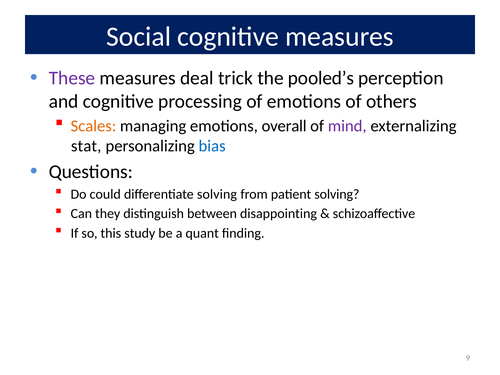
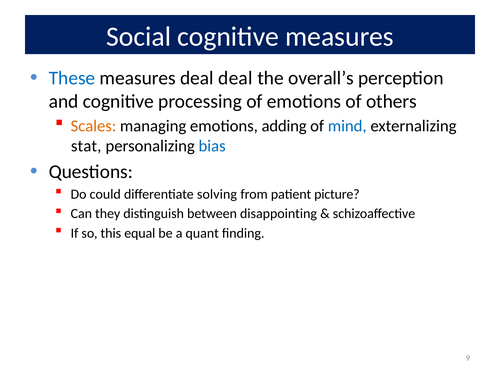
These colour: purple -> blue
deal trick: trick -> deal
pooled’s: pooled’s -> overall’s
overall: overall -> adding
mind colour: purple -> blue
patient solving: solving -> picture
study: study -> equal
